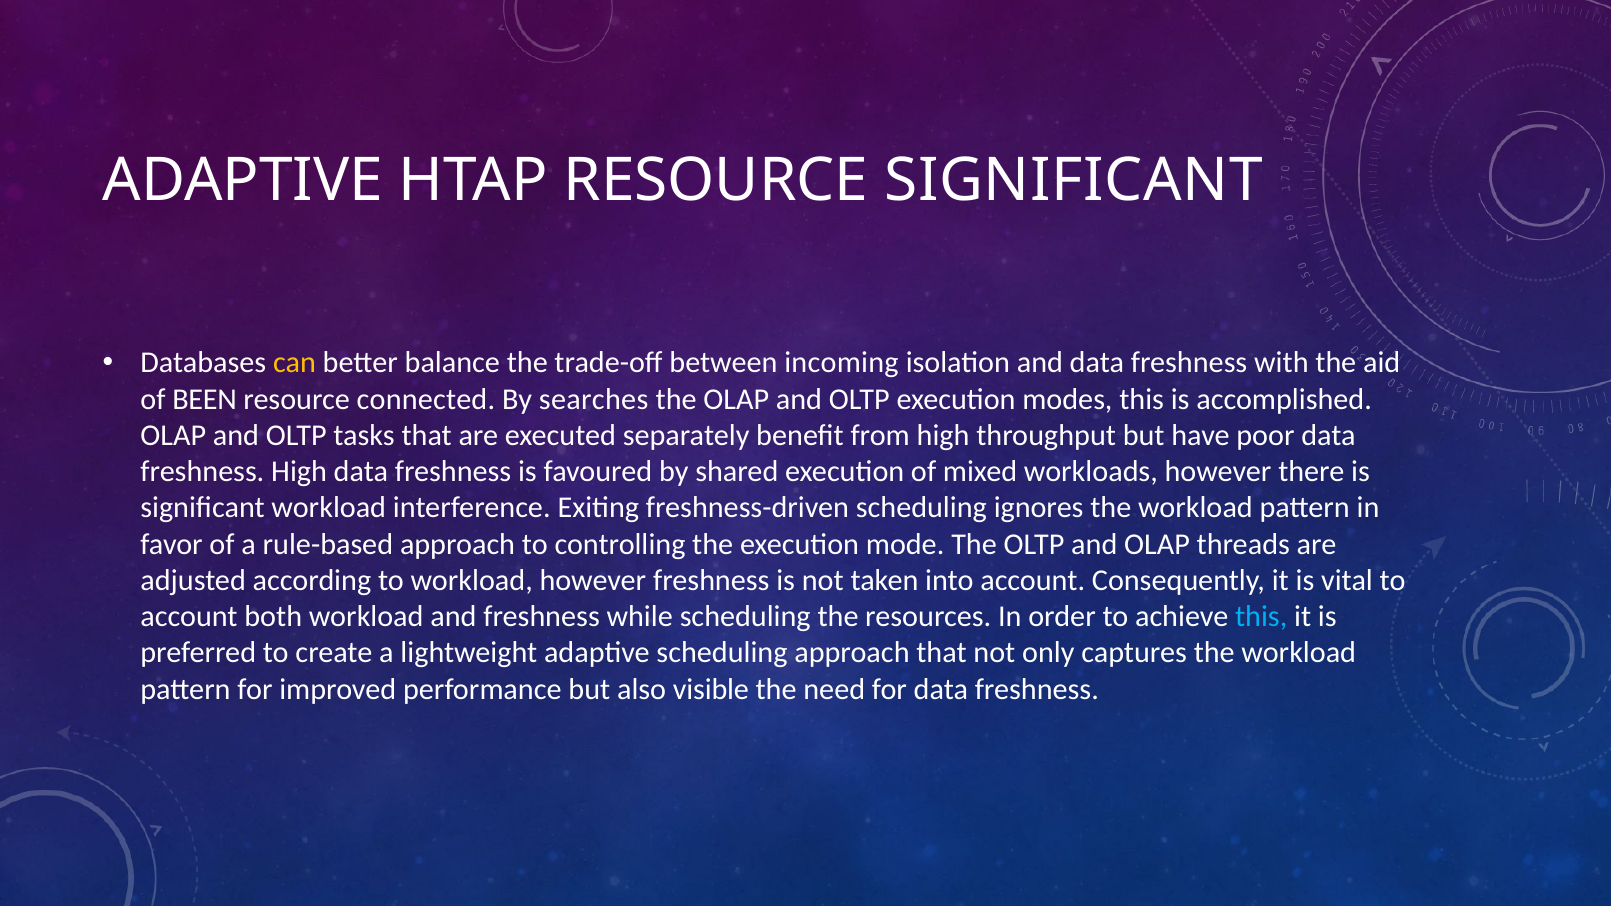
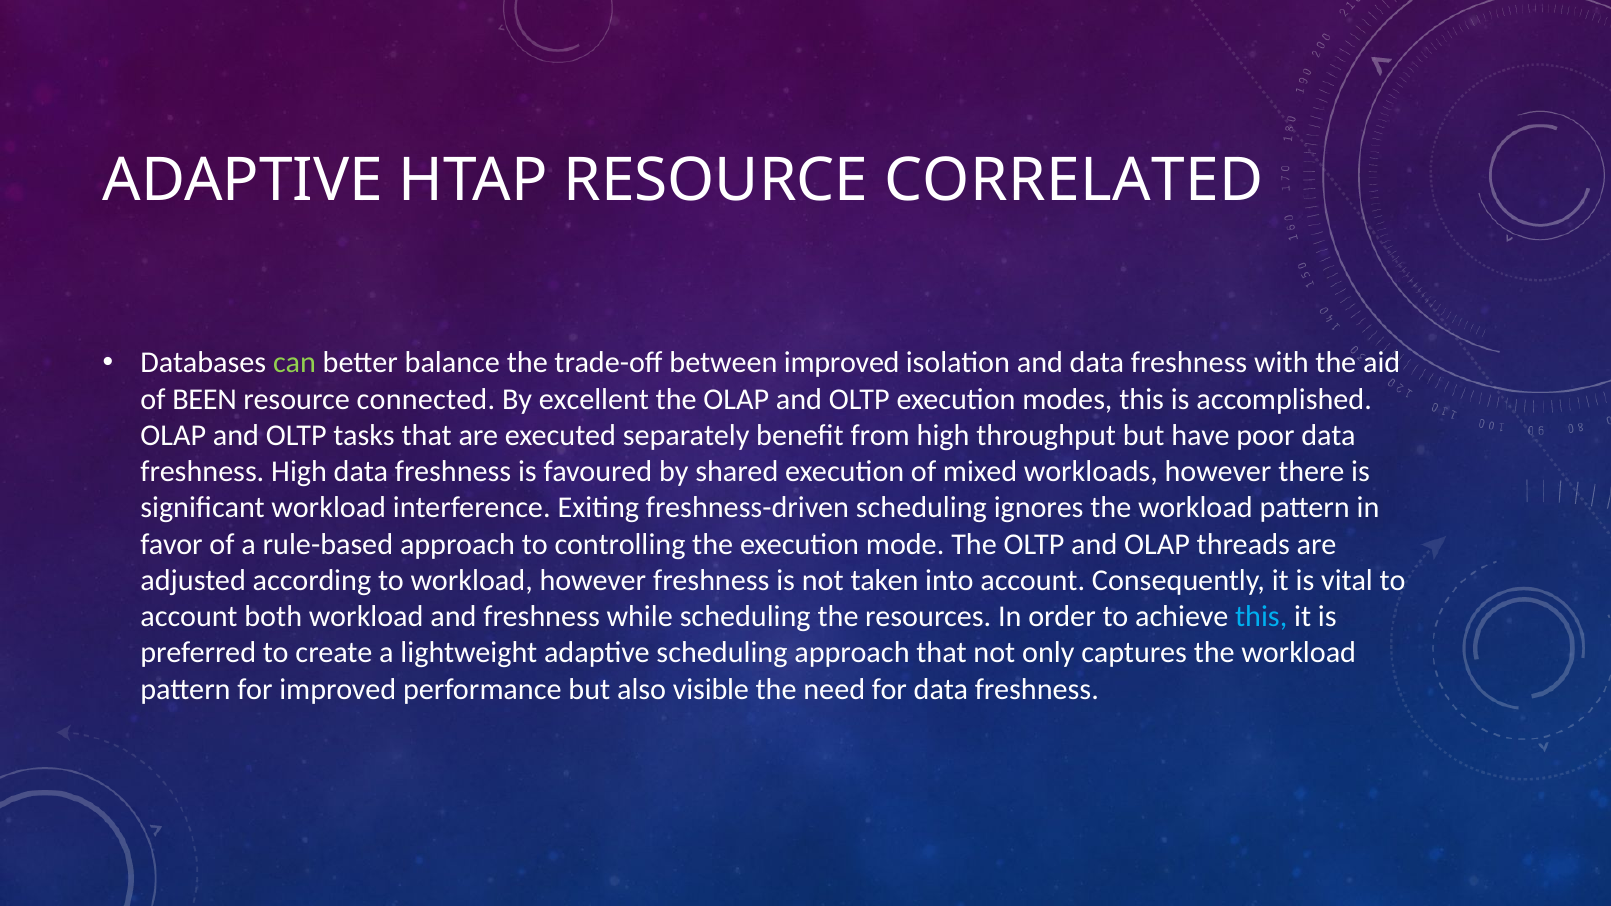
RESOURCE SIGNIFICANT: SIGNIFICANT -> CORRELATED
can colour: yellow -> light green
between incoming: incoming -> improved
searches: searches -> excellent
